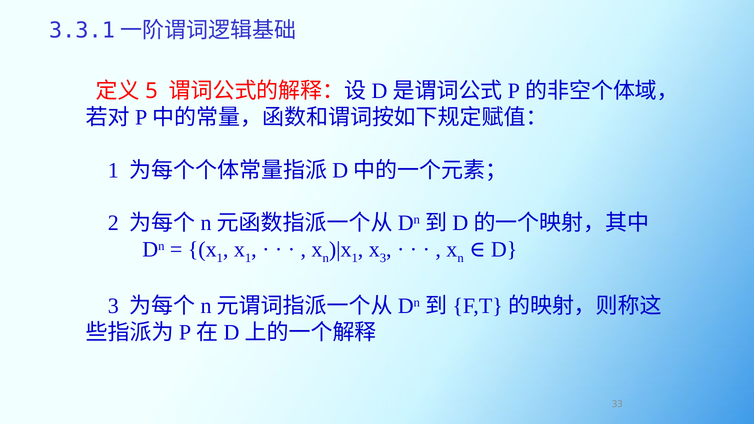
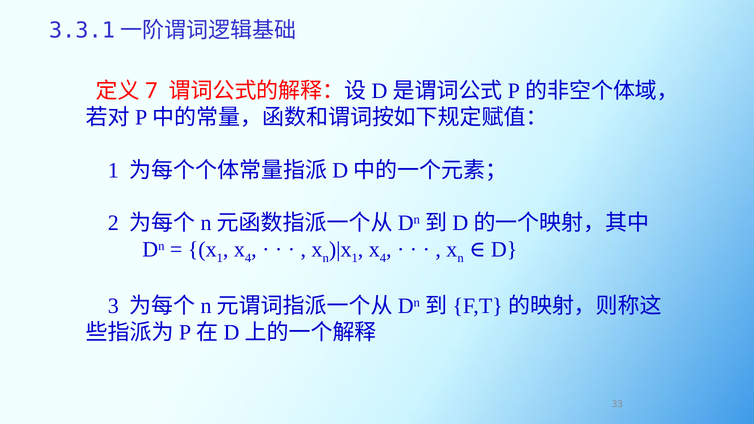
5: 5 -> 7
1 at (248, 258): 1 -> 4
3 at (383, 258): 3 -> 4
